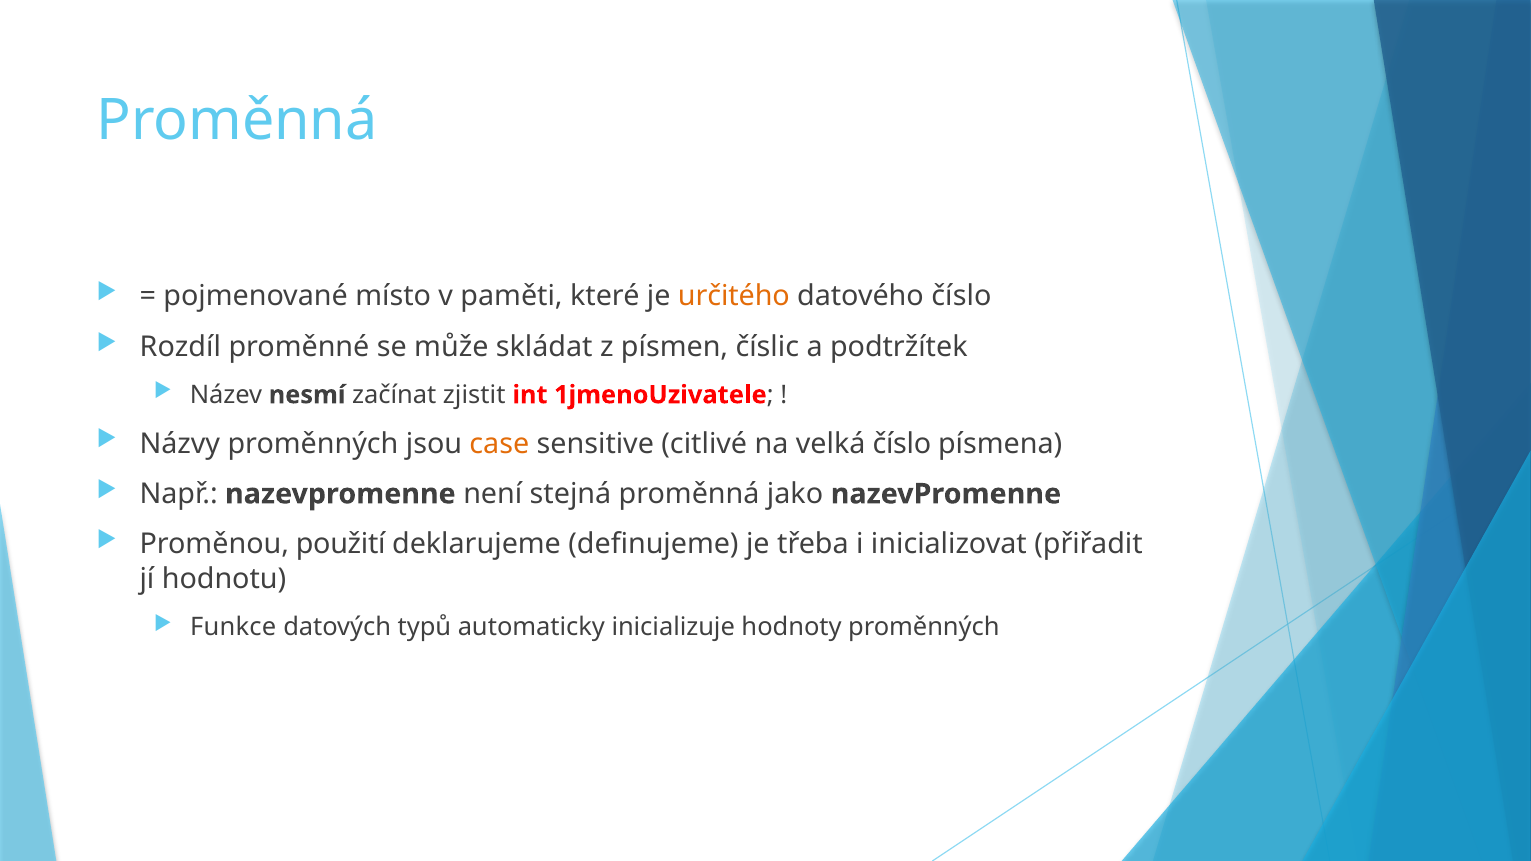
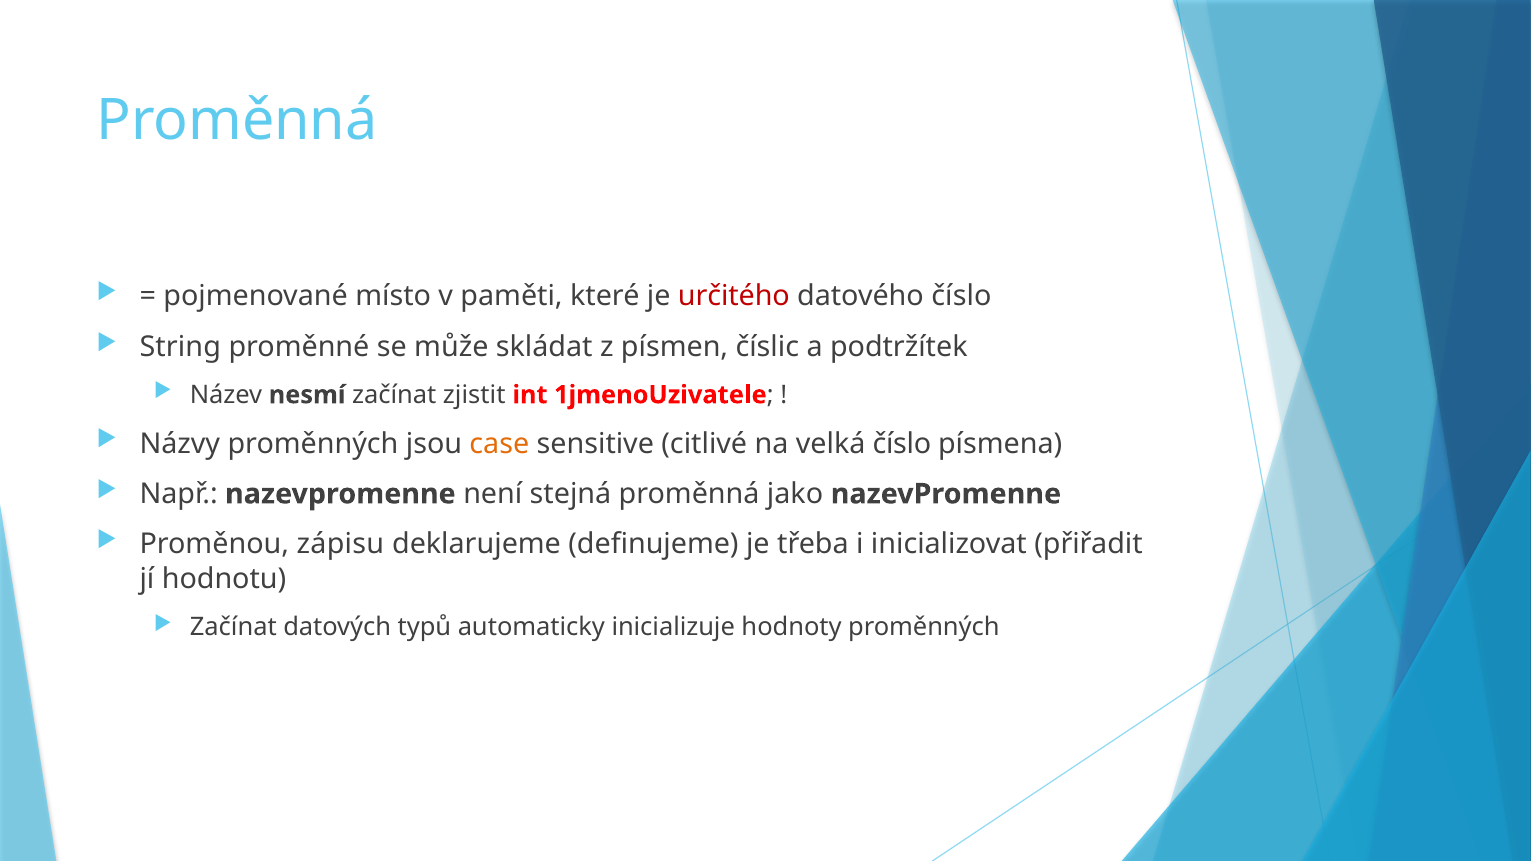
určitého colour: orange -> red
Rozdíl: Rozdíl -> String
použití: použití -> zápisu
Funkce at (233, 627): Funkce -> Začínat
